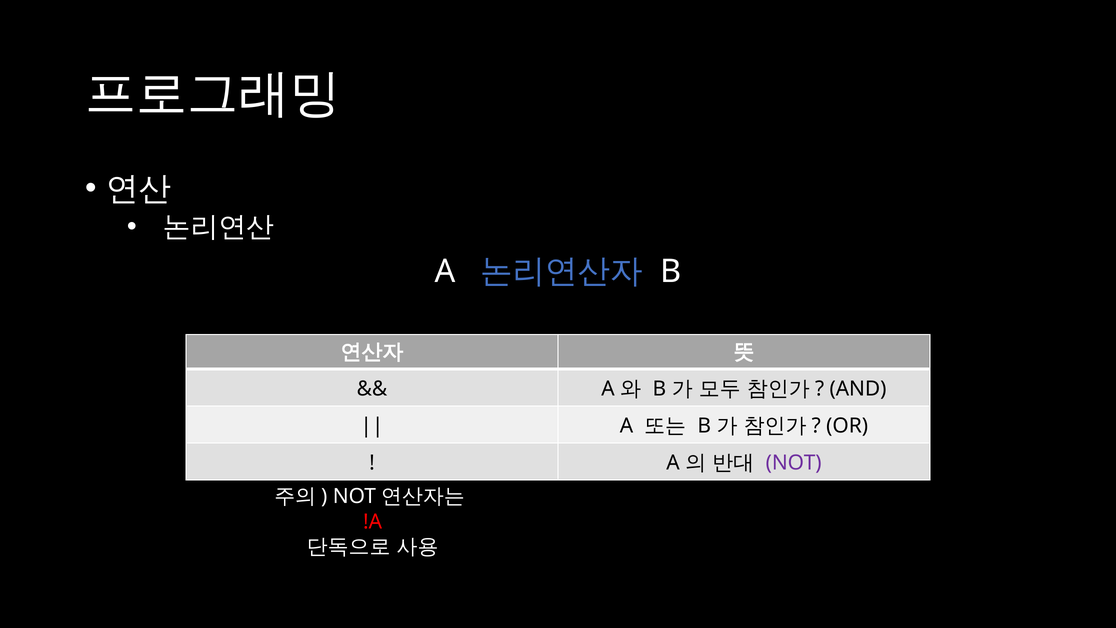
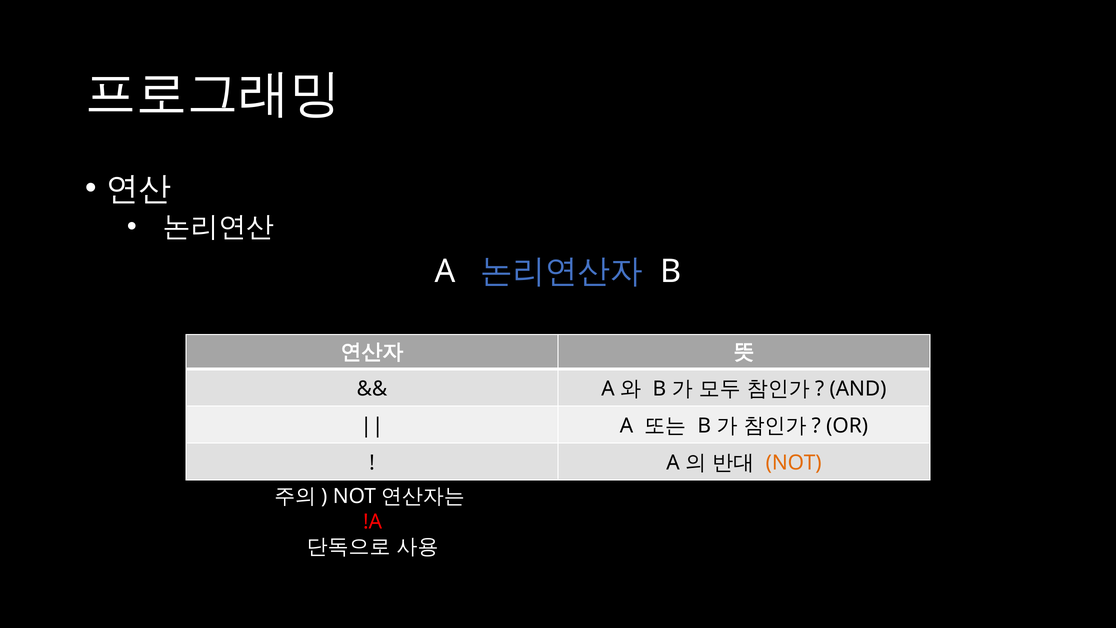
NOT colour: purple -> orange
